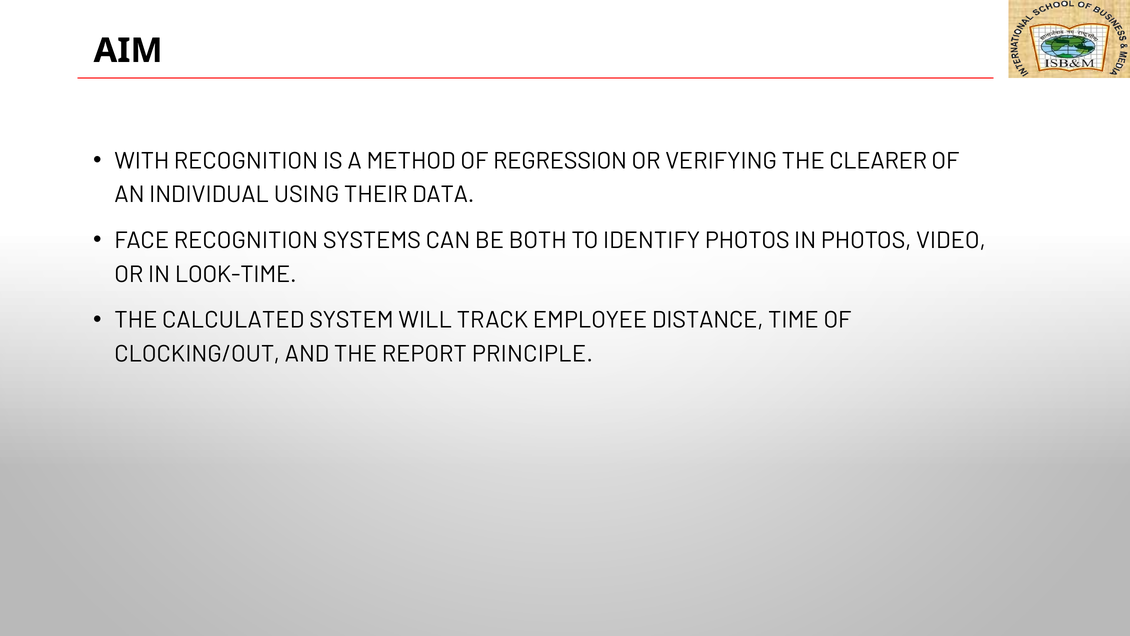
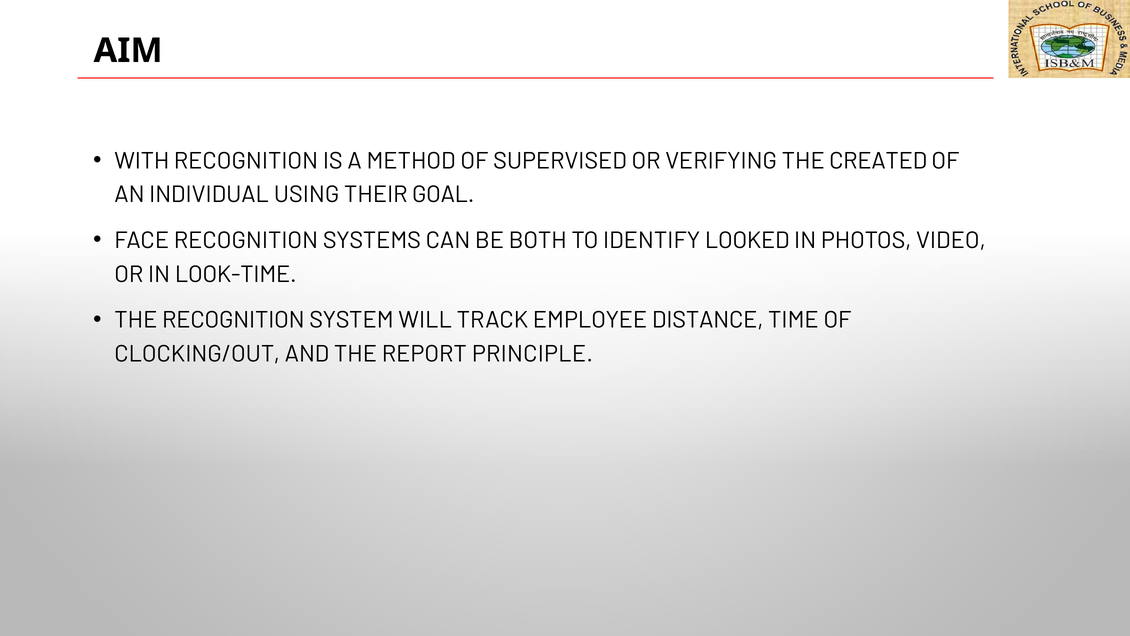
REGRESSION: REGRESSION -> SUPERVISED
CLEARER: CLEARER -> CREATED
DATA: DATA -> GOAL
IDENTIFY PHOTOS: PHOTOS -> LOOKED
THE CALCULATED: CALCULATED -> RECOGNITION
